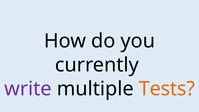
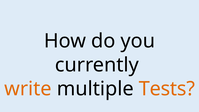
write colour: purple -> orange
